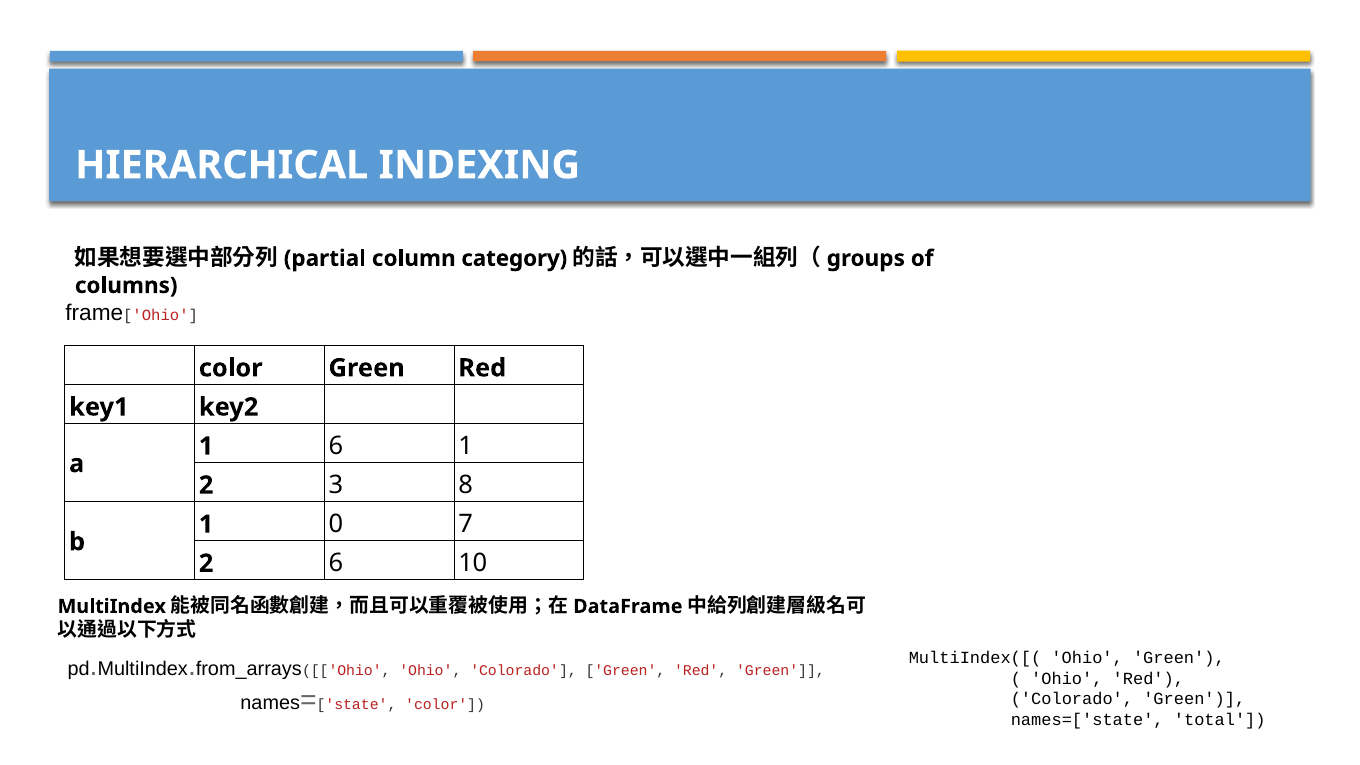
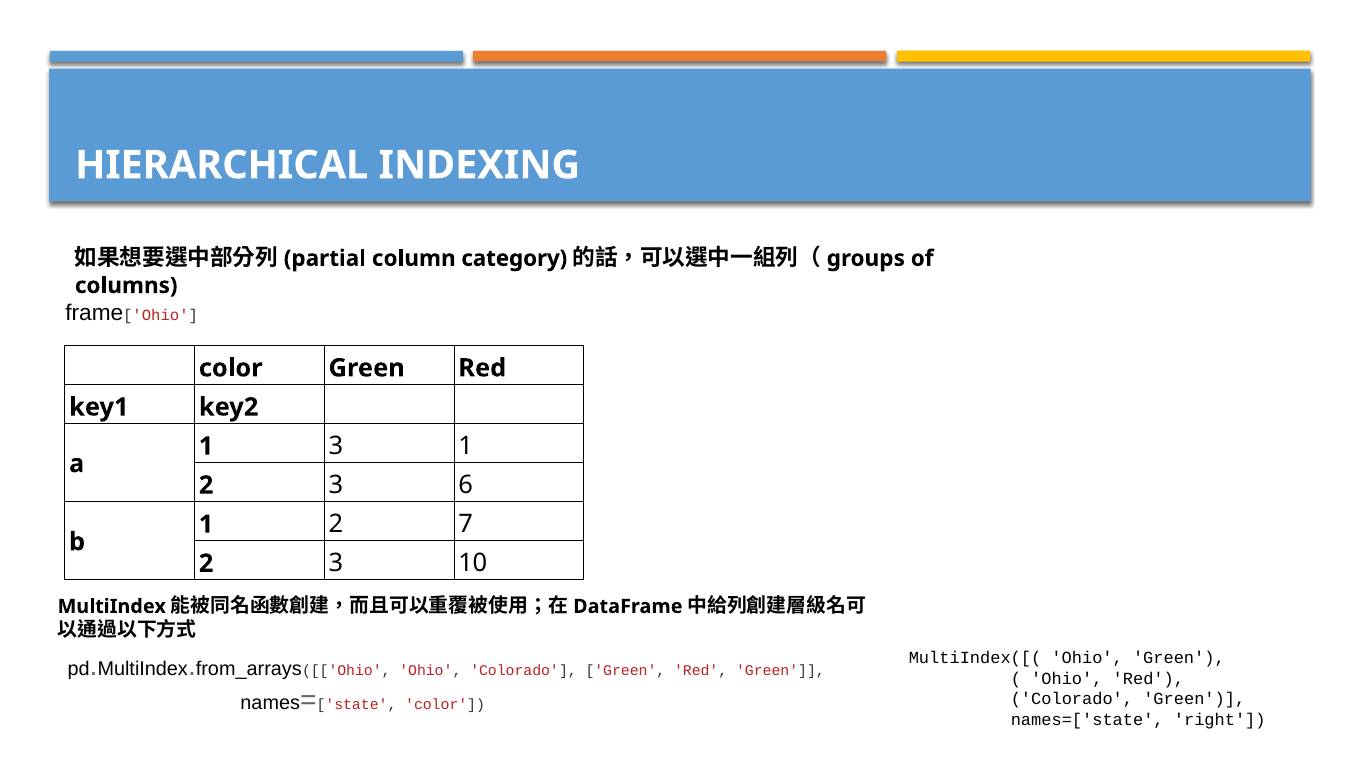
6 at (336, 446): 6 -> 3
8: 8 -> 6
0 at (336, 524): 0 -> 2
6 at (336, 563): 6 -> 3
total: total -> right
